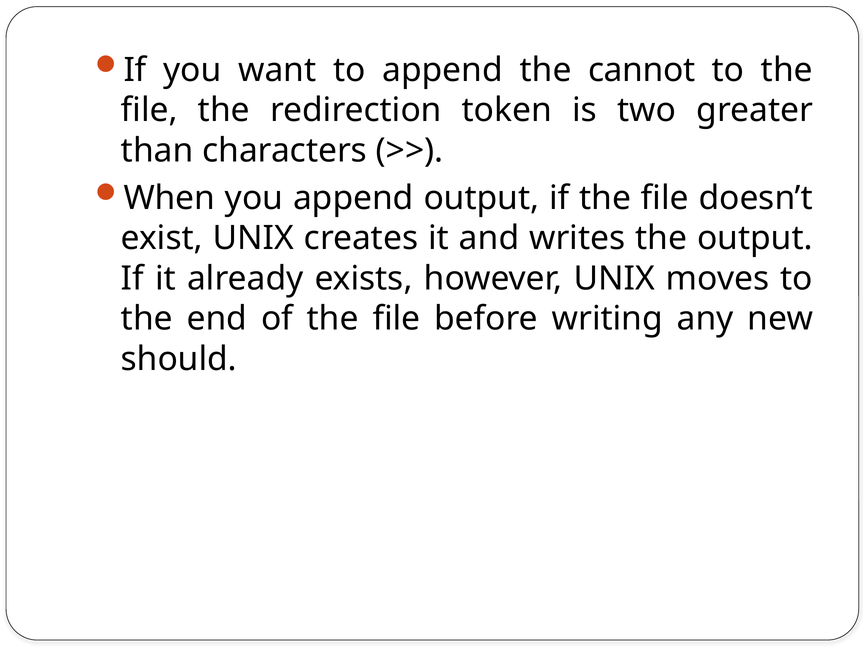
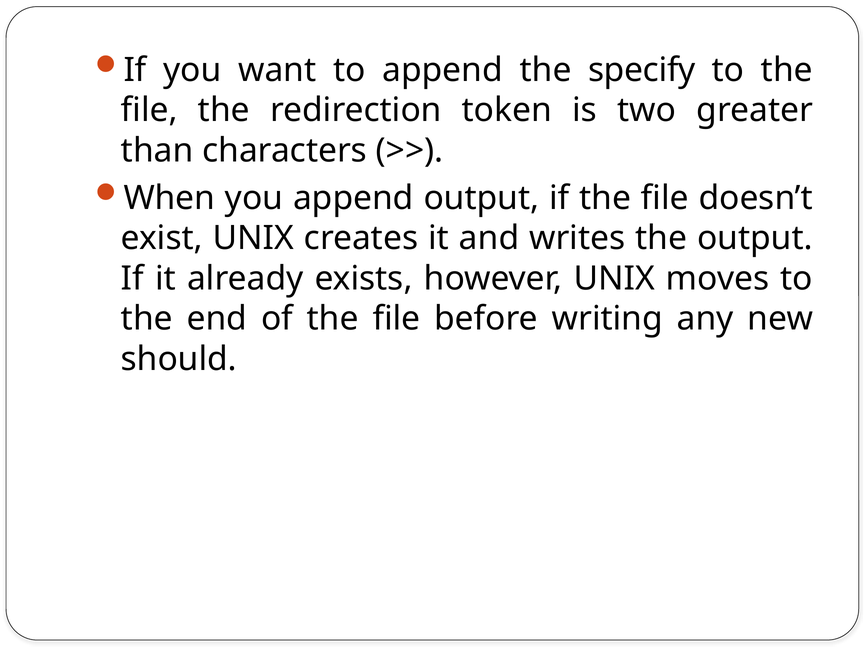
cannot: cannot -> specify
